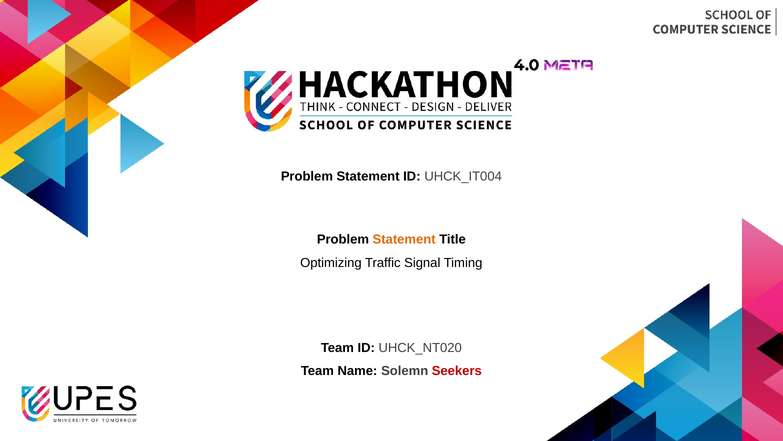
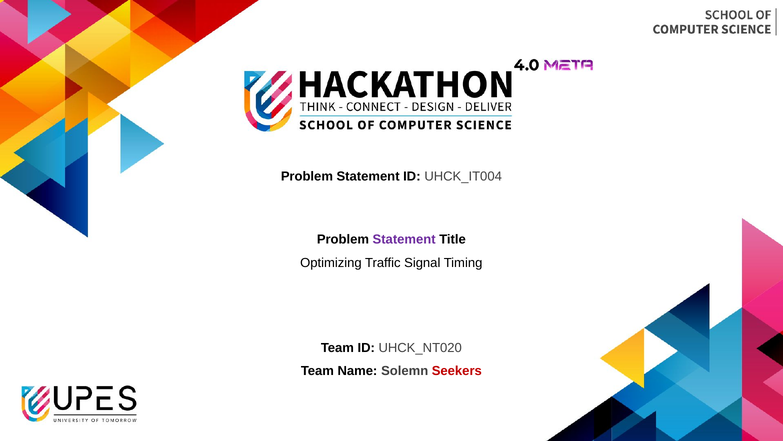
Statement at (404, 239) colour: orange -> purple
